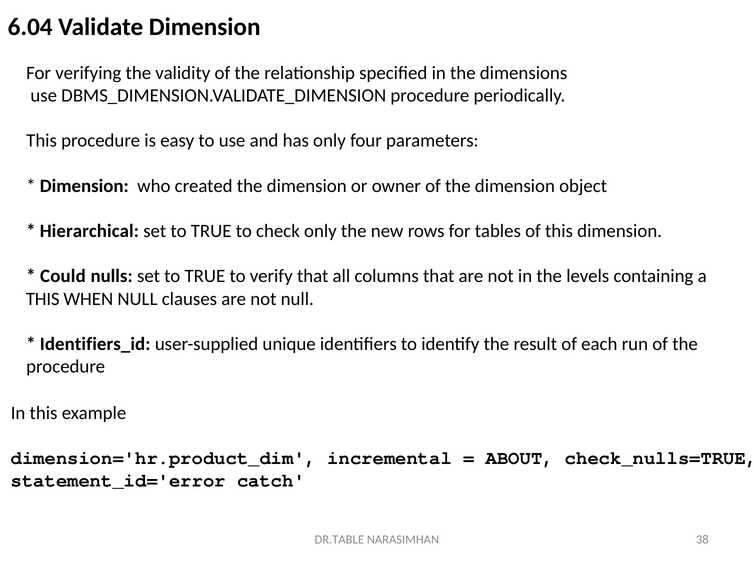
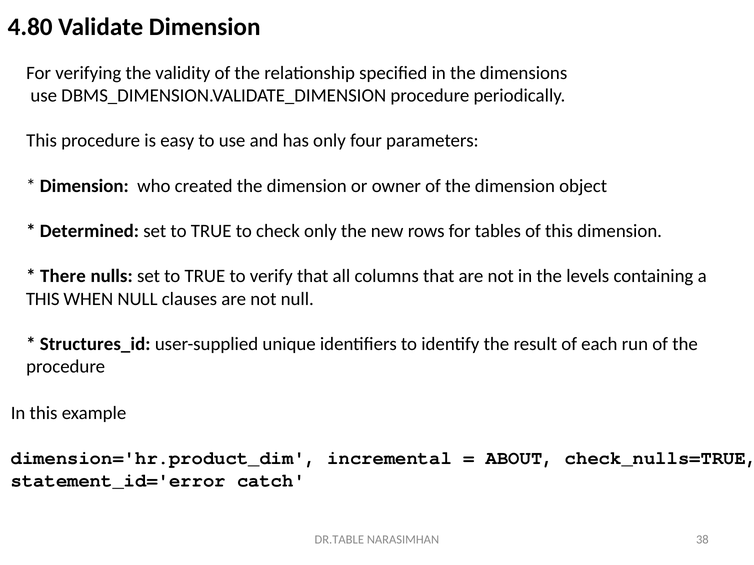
6.04: 6.04 -> 4.80
Hierarchical: Hierarchical -> Determined
Could: Could -> There
Identifiers_id: Identifiers_id -> Structures_id
